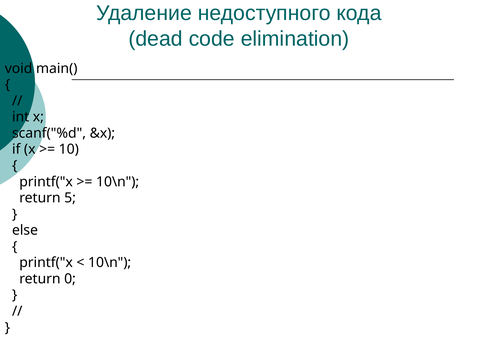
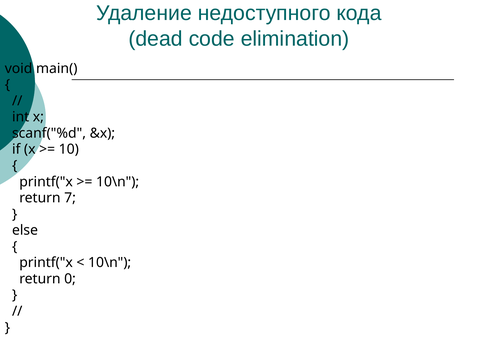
5: 5 -> 7
